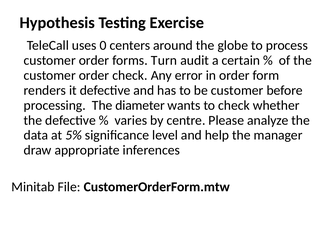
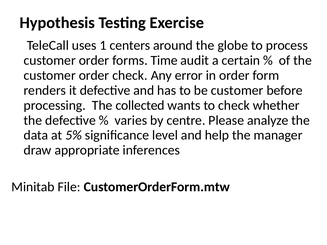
0: 0 -> 1
Turn: Turn -> Time
diameter: diameter -> collected
